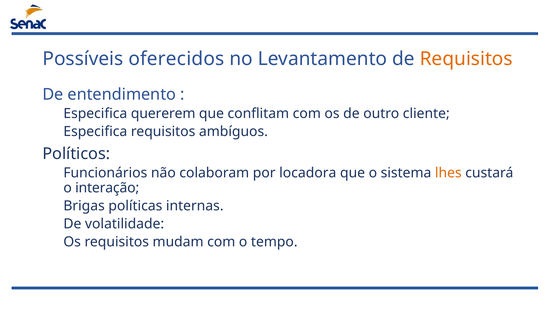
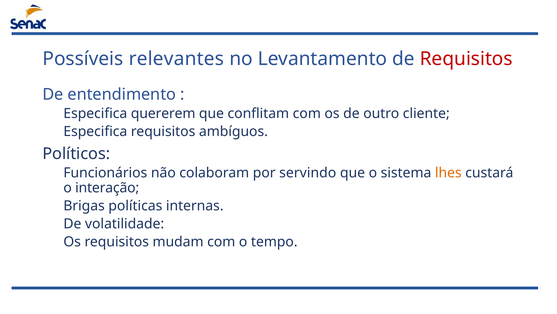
oferecidos: oferecidos -> relevantes
Requisitos at (466, 59) colour: orange -> red
locadora: locadora -> servindo
